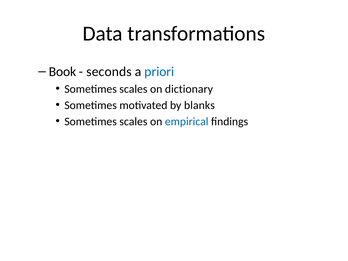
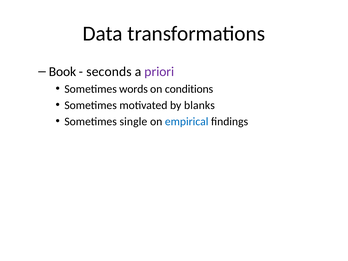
priori colour: blue -> purple
scales at (133, 89): scales -> words
dictionary: dictionary -> conditions
scales at (133, 121): scales -> single
